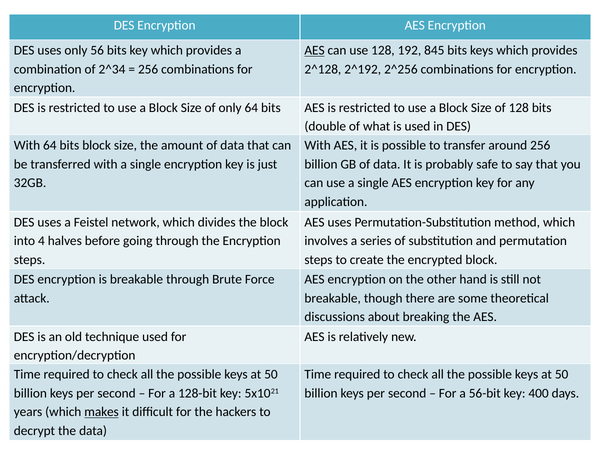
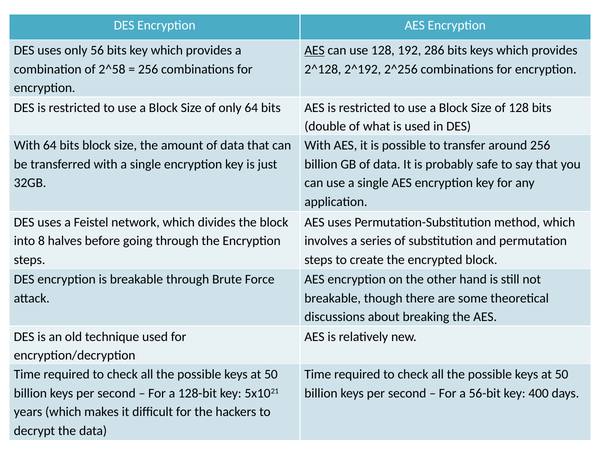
845: 845 -> 286
2^34: 2^34 -> 2^58
4: 4 -> 8
makes underline: present -> none
